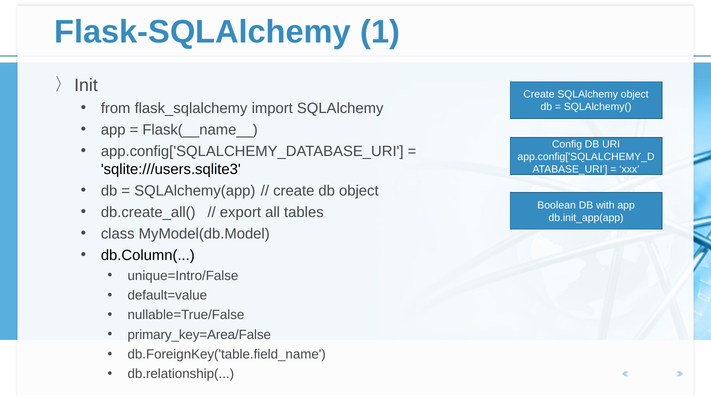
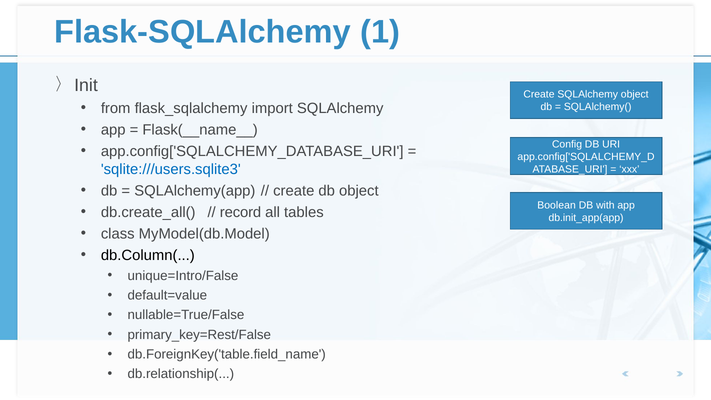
sqlite:///users.sqlite3 colour: black -> blue
export: export -> record
primary_key=Area/False: primary_key=Area/False -> primary_key=Rest/False
